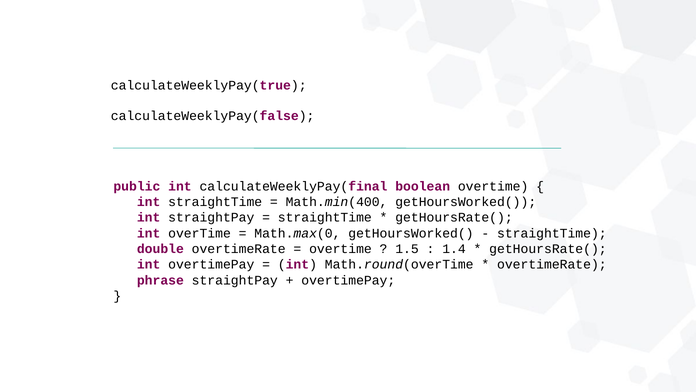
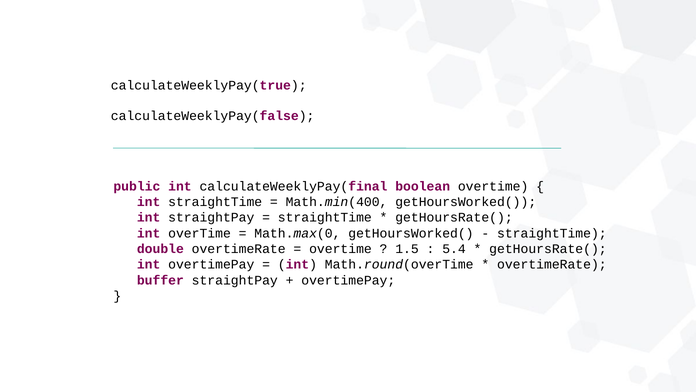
1.4: 1.4 -> 5.4
phrase: phrase -> buffer
